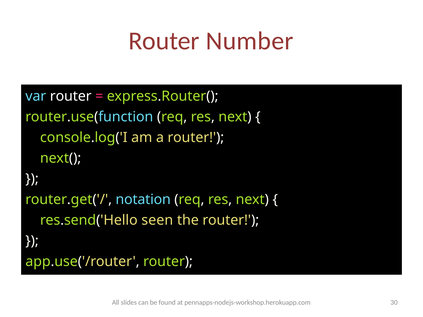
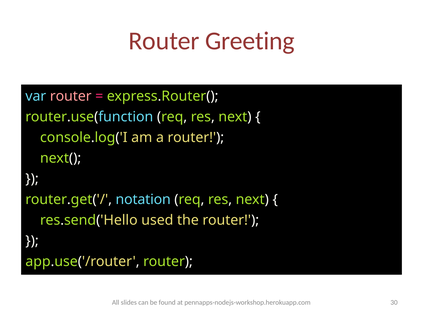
Number: Number -> Greeting
router at (71, 96) colour: white -> pink
seen: seen -> used
